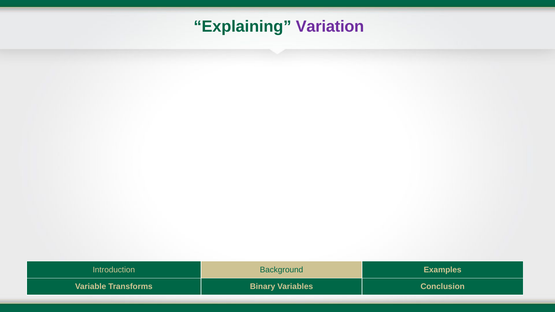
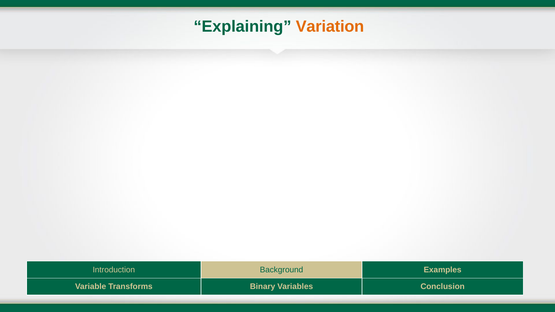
Variation colour: purple -> orange
